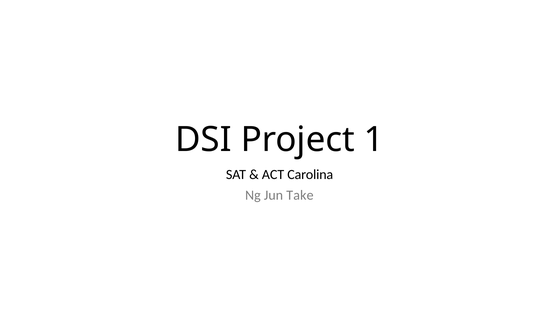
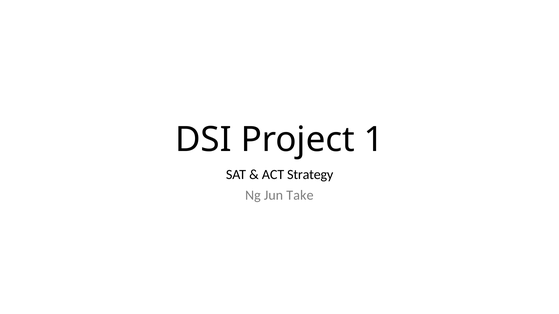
Carolina: Carolina -> Strategy
